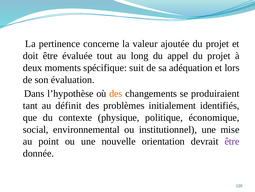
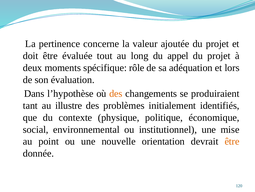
suit: suit -> rôle
définit: définit -> illustre
être at (232, 141) colour: purple -> orange
